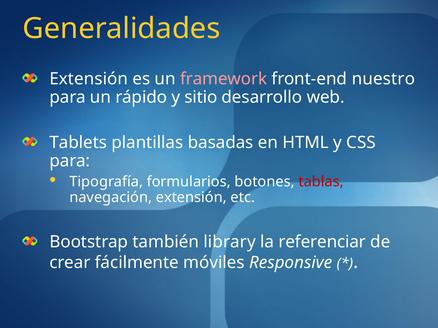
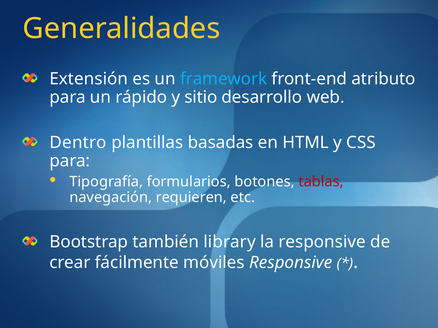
framework colour: pink -> light blue
nuestro: nuestro -> atributo
Tablets: Tablets -> Dentro
navegación extensión: extensión -> requieren
la referenciar: referenciar -> responsive
